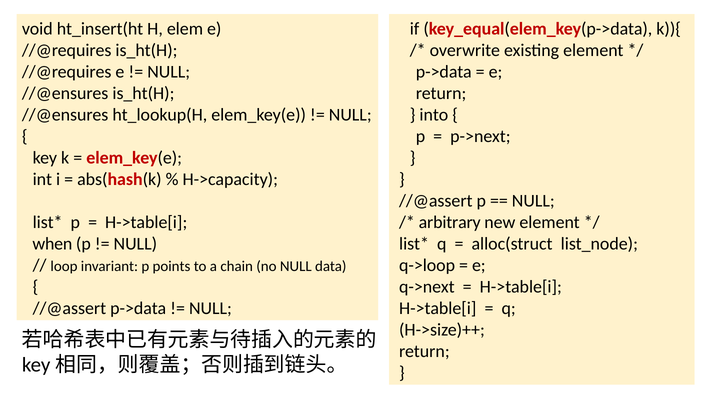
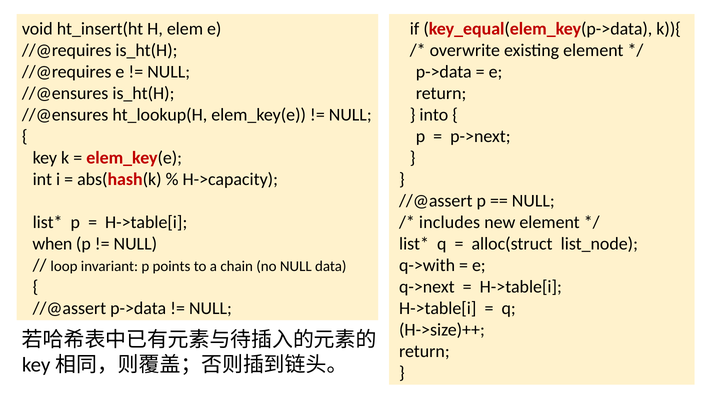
arbitrary: arbitrary -> includes
q->loop: q->loop -> q->with
